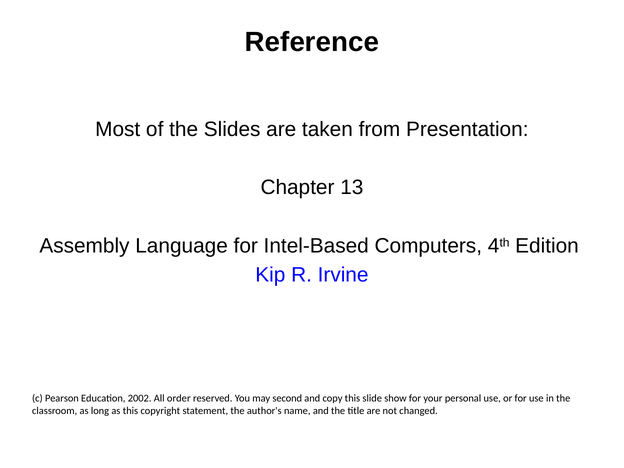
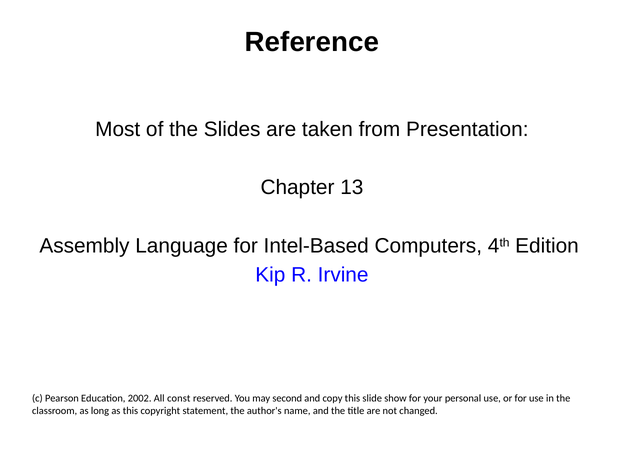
order: order -> const
